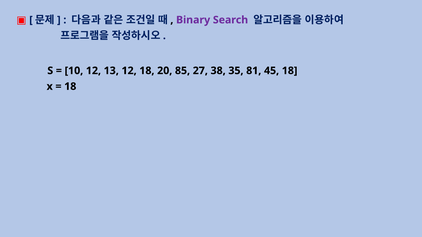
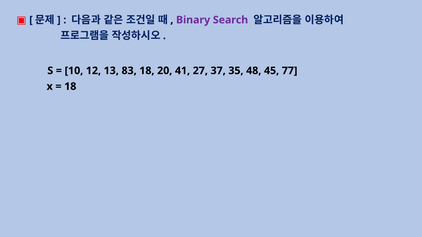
13 12: 12 -> 83
85: 85 -> 41
38: 38 -> 37
81: 81 -> 48
45 18: 18 -> 77
